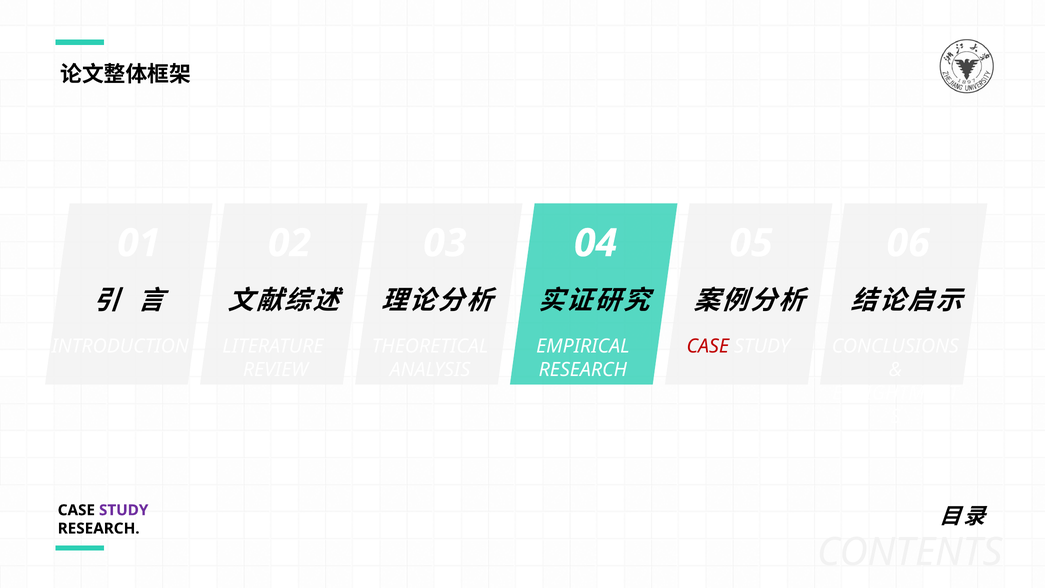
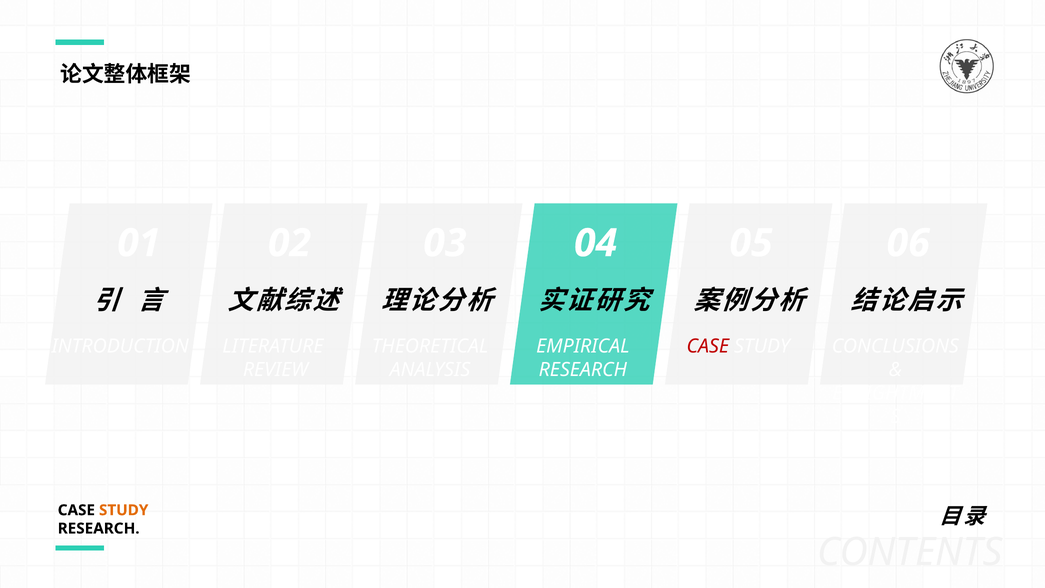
STUDY at (124, 510) colour: purple -> orange
